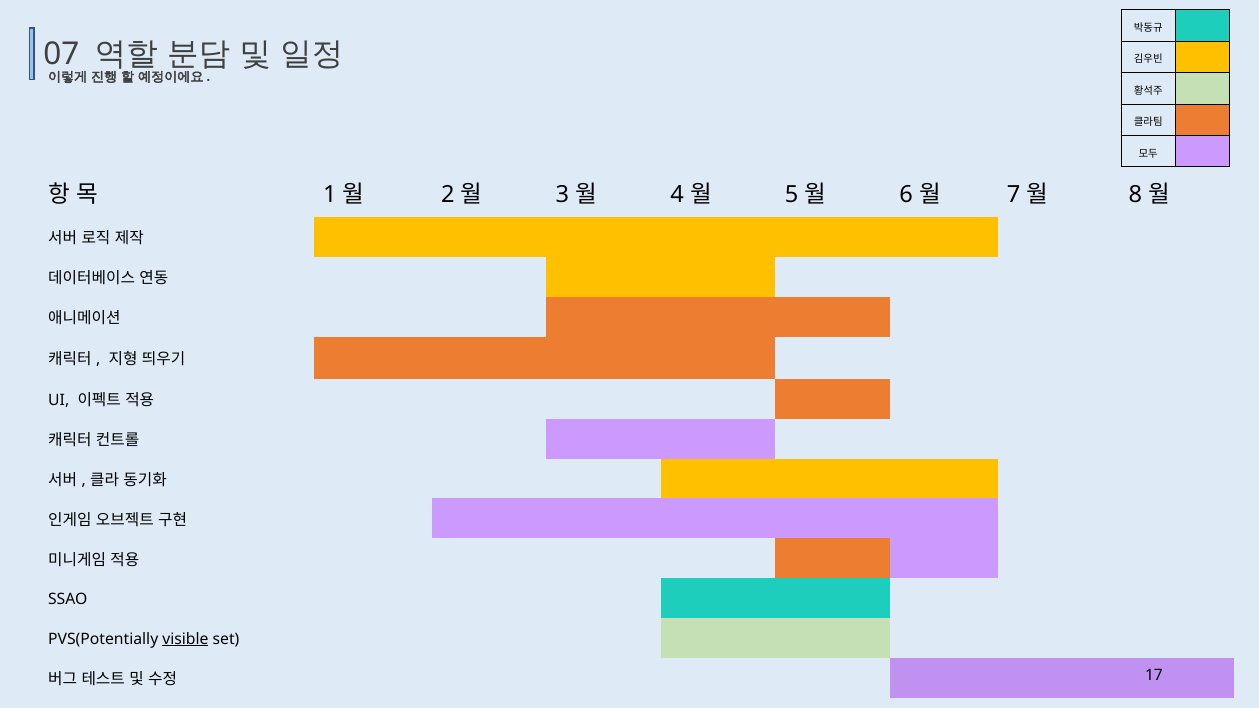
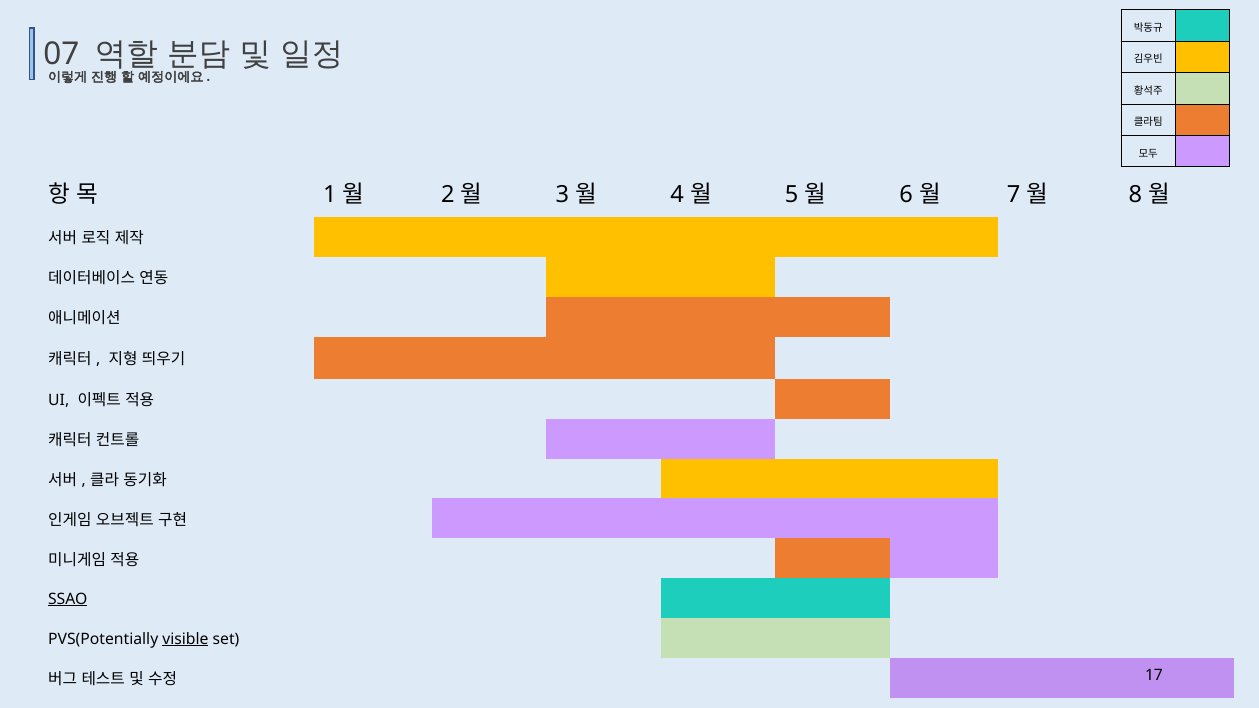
SSAO underline: none -> present
